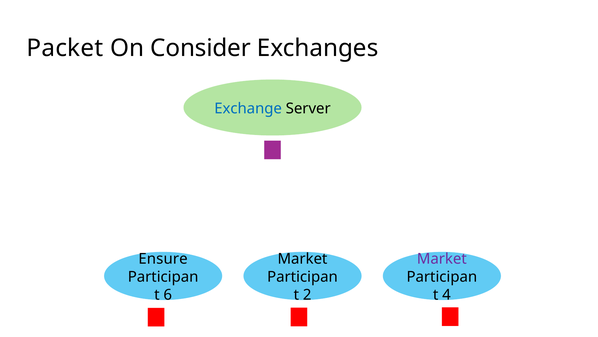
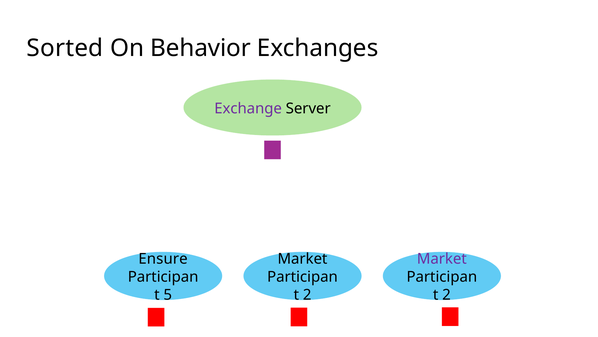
Packet: Packet -> Sorted
Consider: Consider -> Behavior
Exchange colour: blue -> purple
6: 6 -> 5
4 at (447, 294): 4 -> 2
